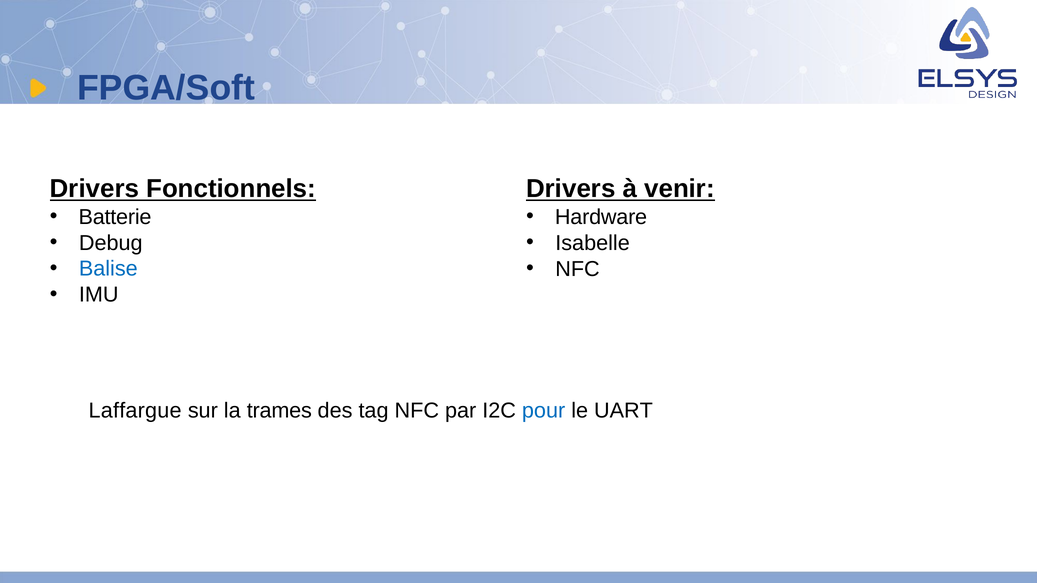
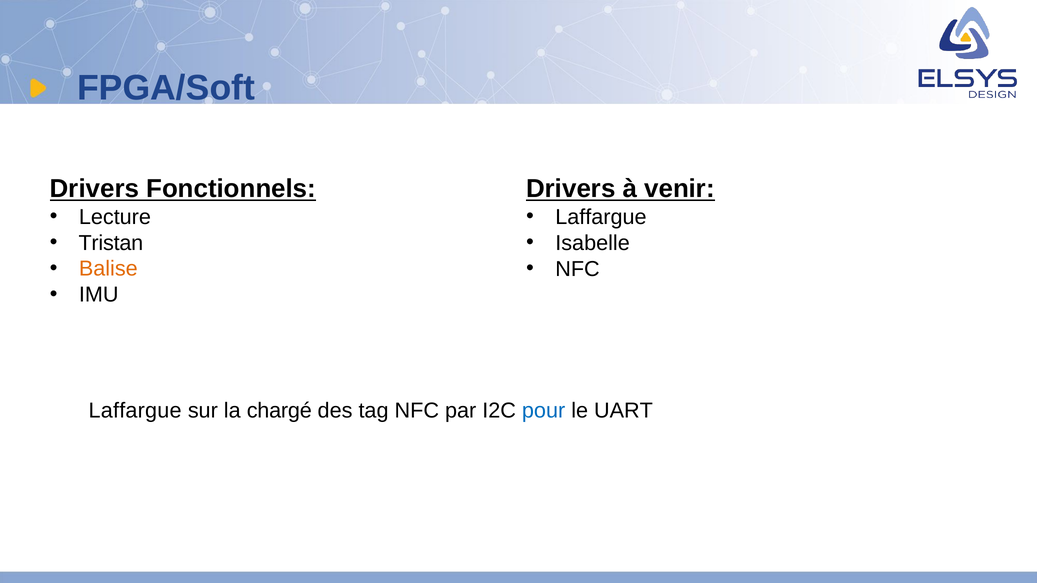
Batterie: Batterie -> Lecture
Hardware at (601, 217): Hardware -> Laffargue
Debug: Debug -> Tristan
Balise colour: blue -> orange
trames: trames -> chargé
